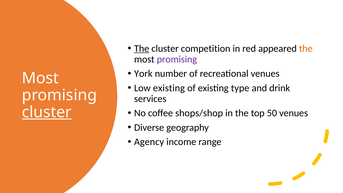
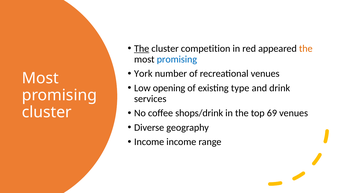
promising at (177, 59) colour: purple -> blue
Low existing: existing -> opening
cluster at (47, 112) underline: present -> none
shops/shop: shops/shop -> shops/drink
50: 50 -> 69
Agency at (149, 142): Agency -> Income
